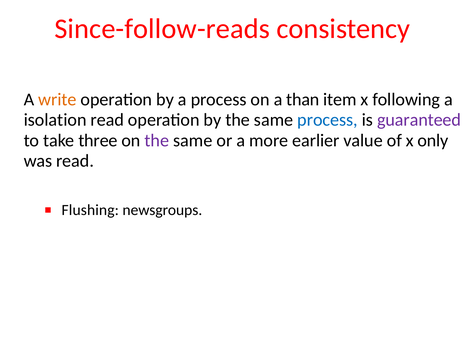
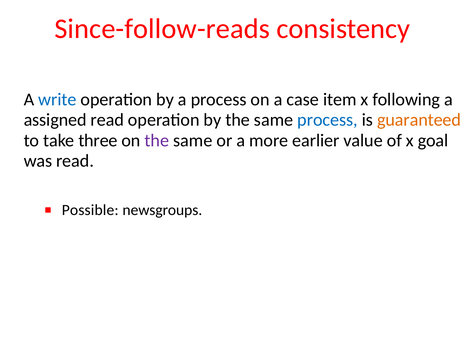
write colour: orange -> blue
than: than -> case
isolation: isolation -> assigned
guaranteed colour: purple -> orange
only: only -> goal
Flushing: Flushing -> Possible
